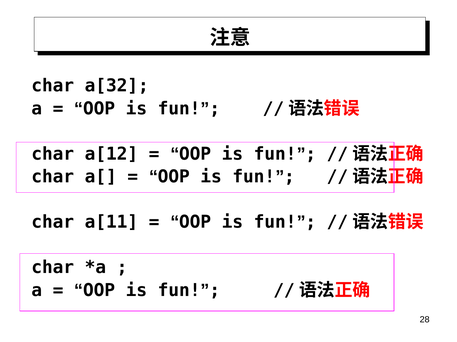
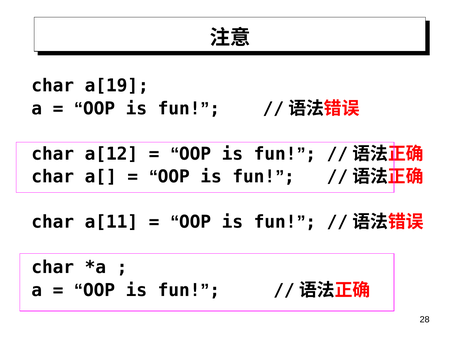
a[32: a[32 -> a[19
